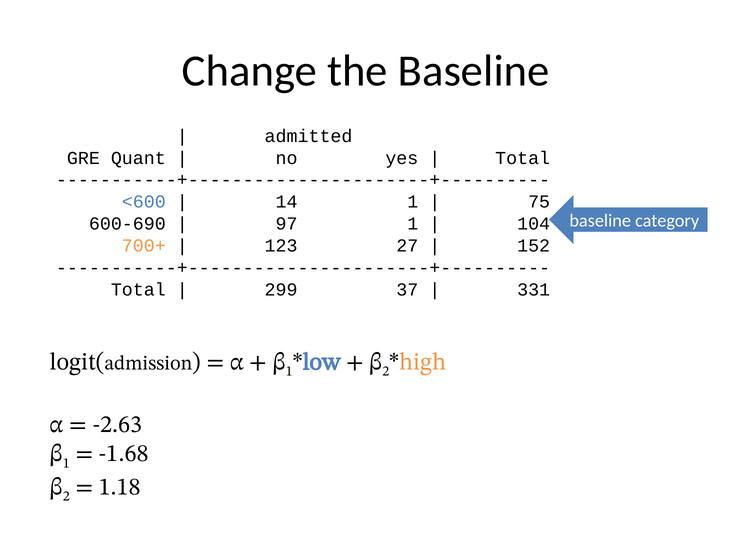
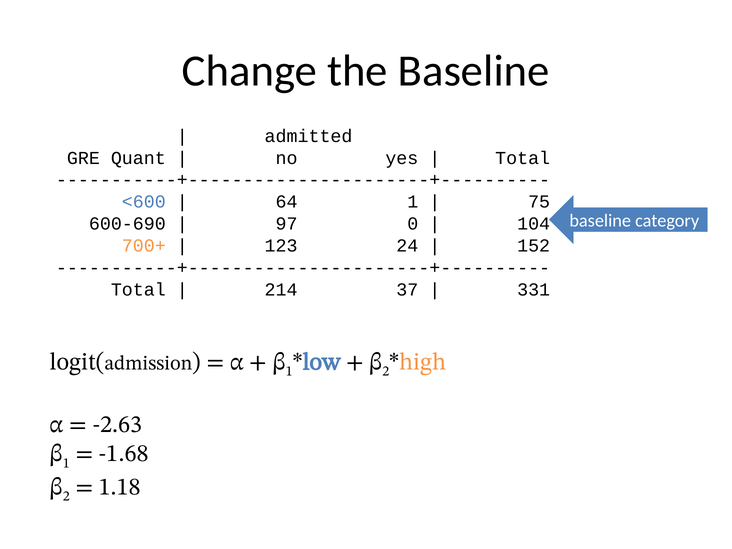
14: 14 -> 64
97 1: 1 -> 0
27: 27 -> 24
299: 299 -> 214
